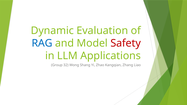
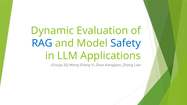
Safety colour: red -> blue
